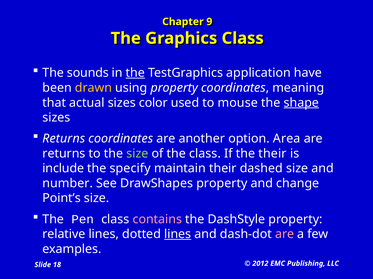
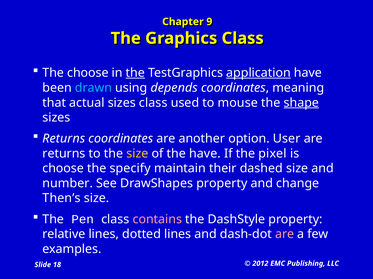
The sounds: sounds -> choose
application underline: none -> present
drawn colour: yellow -> light blue
using property: property -> depends
sizes color: color -> class
Area: Area -> User
size at (137, 154) colour: light green -> yellow
the class: class -> have
the their: their -> pixel
include at (63, 169): include -> choose
Point’s: Point’s -> Then’s
lines at (178, 235) underline: present -> none
